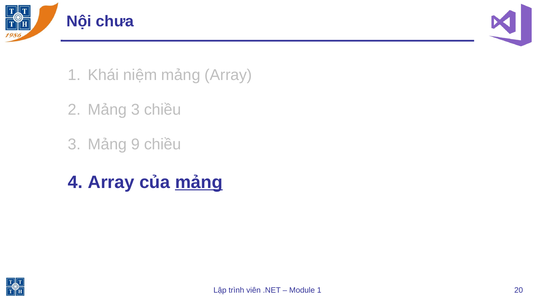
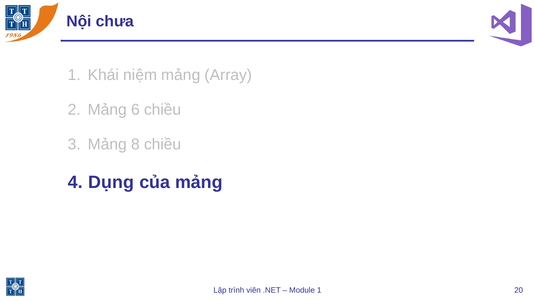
Mảng 3: 3 -> 6
9: 9 -> 8
Array at (111, 182): Array -> Dụng
mảng at (199, 182) underline: present -> none
